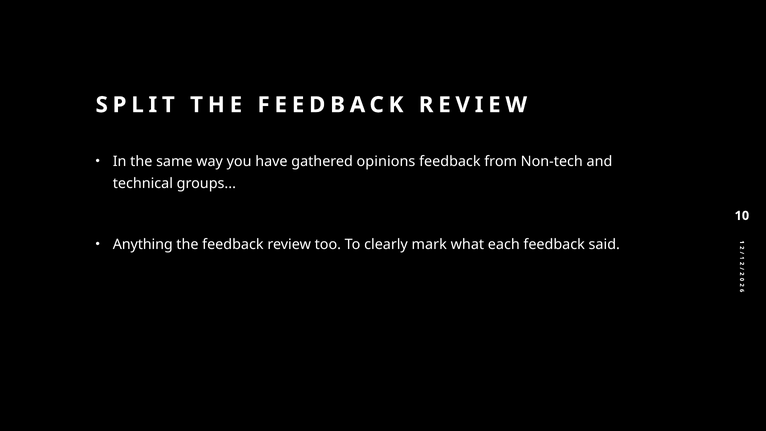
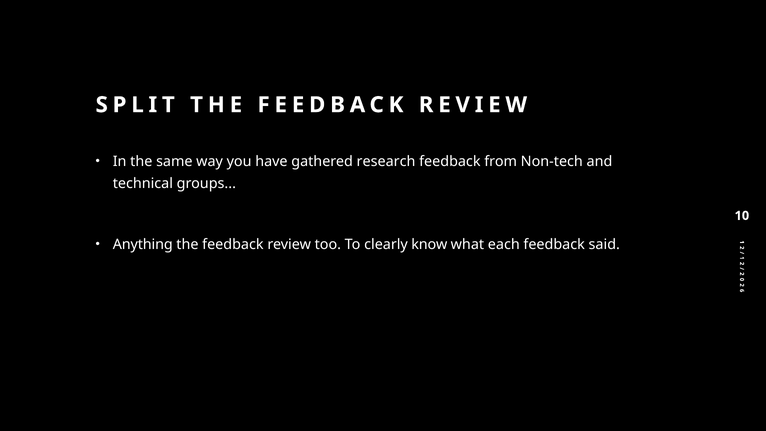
opinions: opinions -> research
mark: mark -> know
